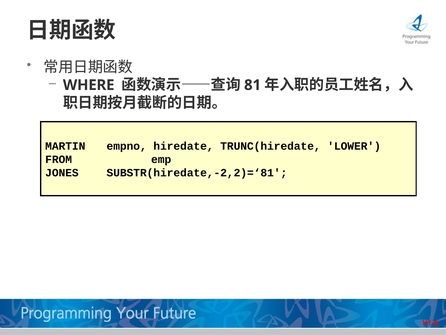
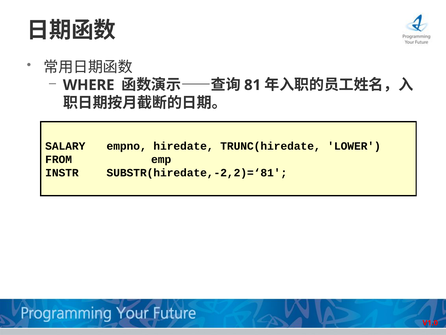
MARTIN: MARTIN -> SALARY
JONES: JONES -> INSTR
